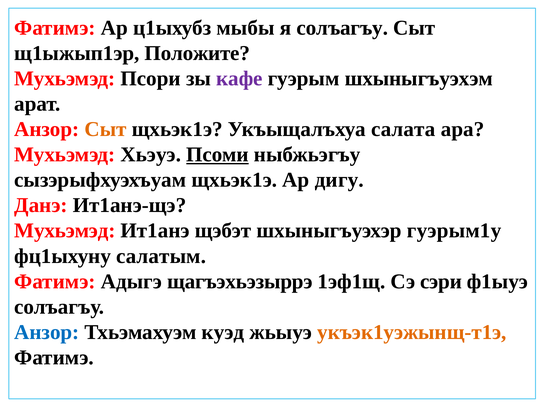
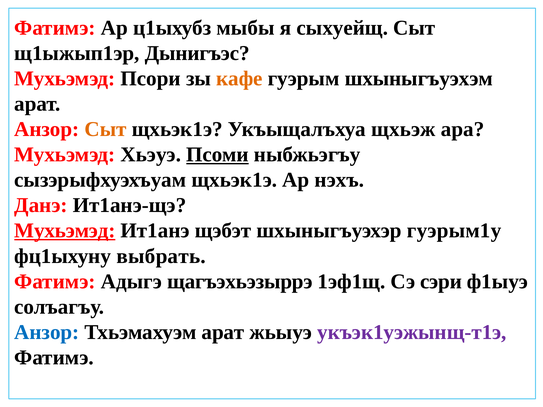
я солъагъу: солъагъу -> сыхуейщ
Положите: Положите -> Дынигъэс
кафе colour: purple -> orange
салата: салата -> щхьэж
дигу: дигу -> нэхъ
Мухьэмэд at (65, 231) underline: none -> present
салатым: салатым -> выбрать
Тхьэмахуэм куэд: куэд -> арат
укъэк1уэжынщ-т1э colour: orange -> purple
